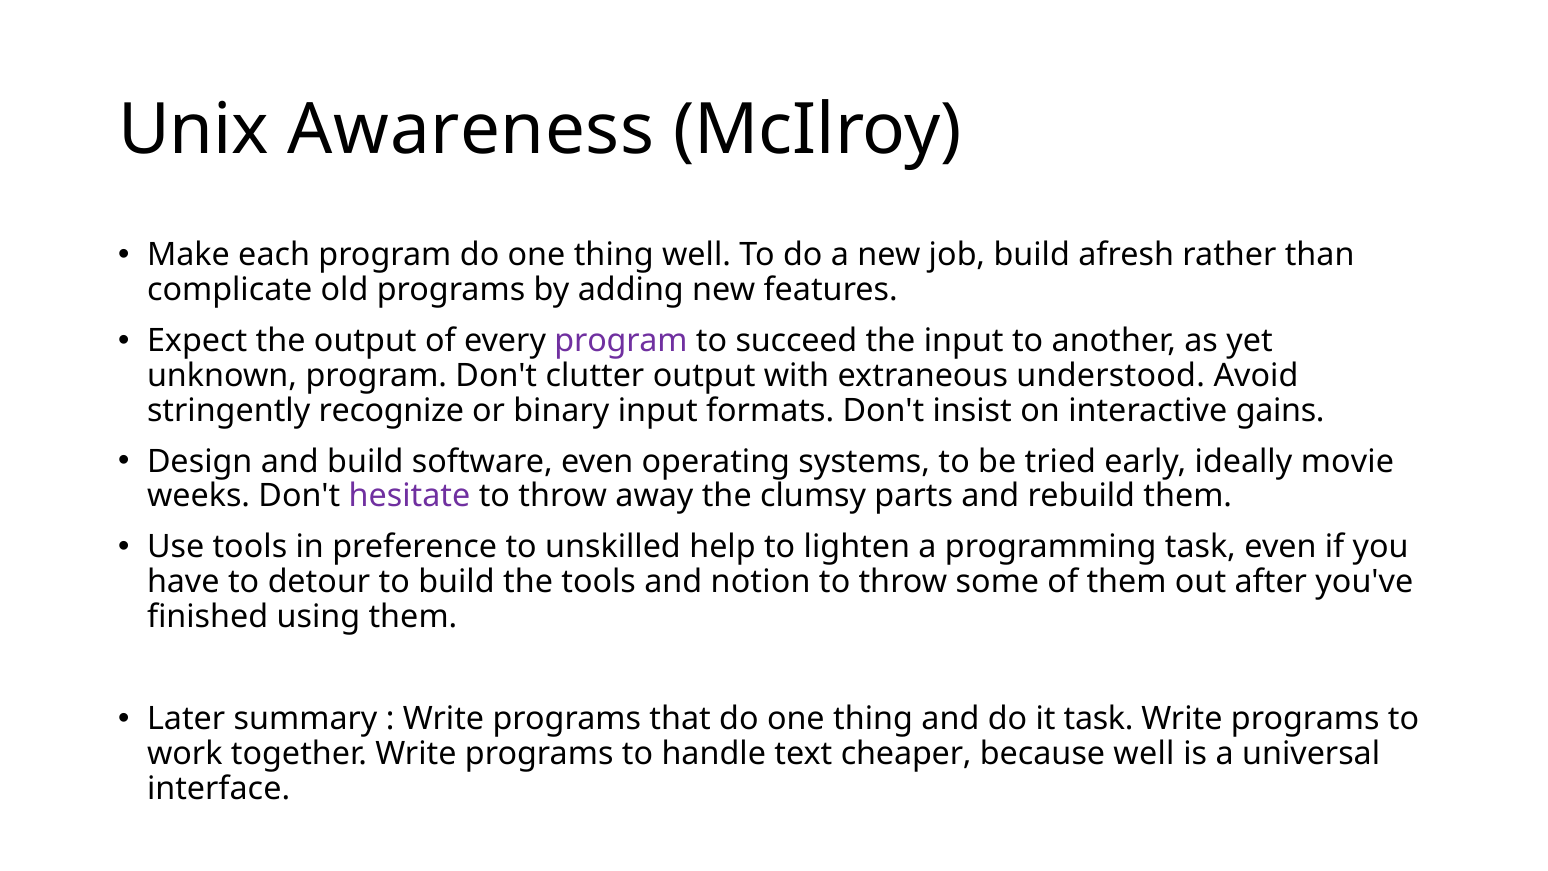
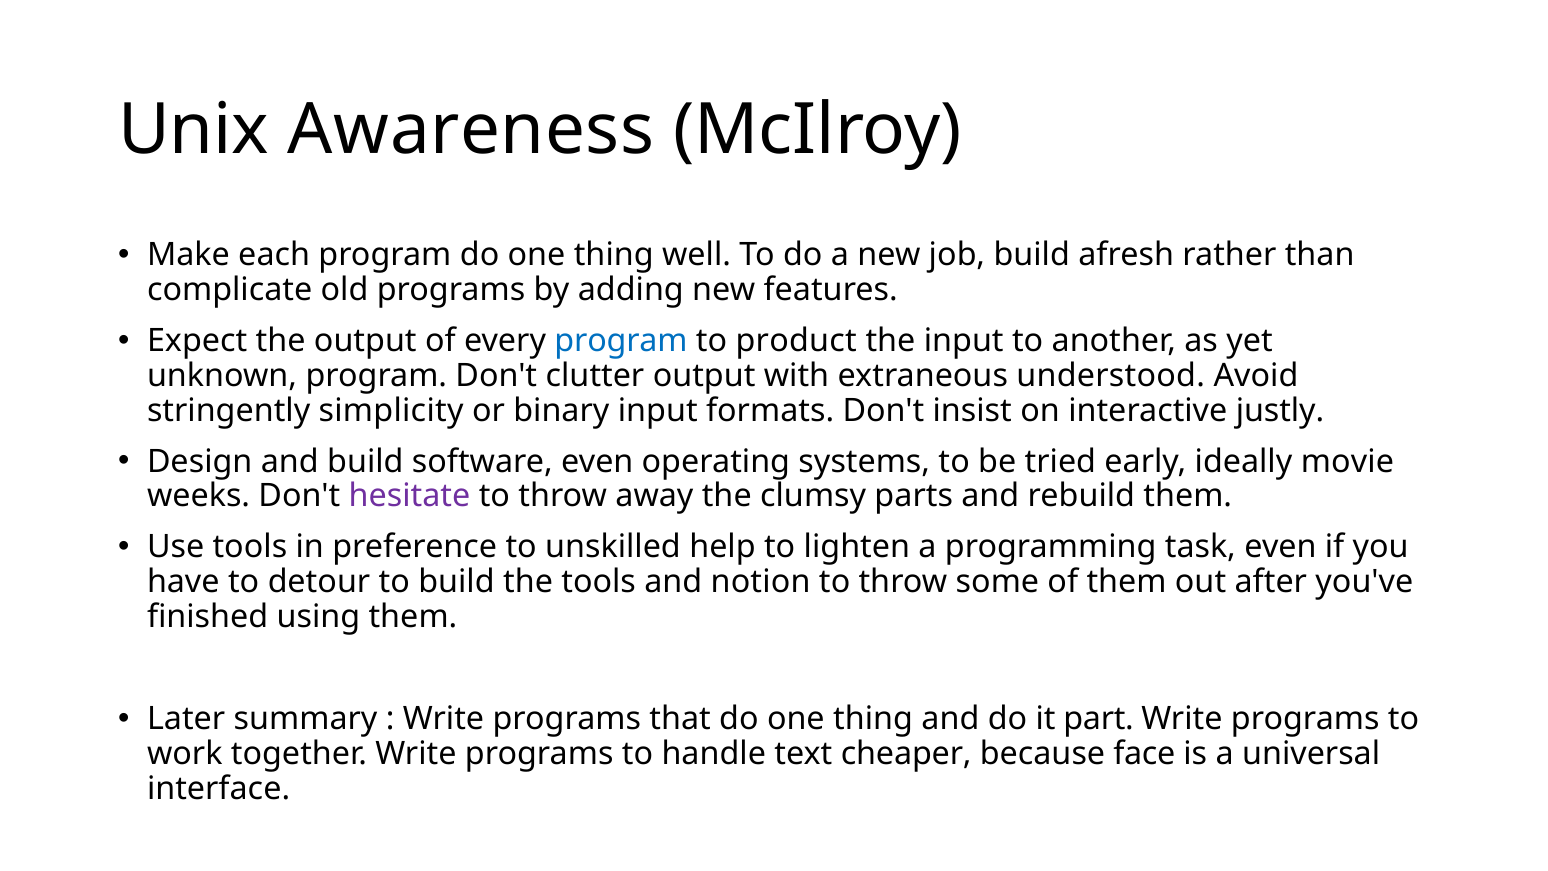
program at (621, 341) colour: purple -> blue
succeed: succeed -> product
recognize: recognize -> simplicity
gains: gains -> justly
it task: task -> part
because well: well -> face
